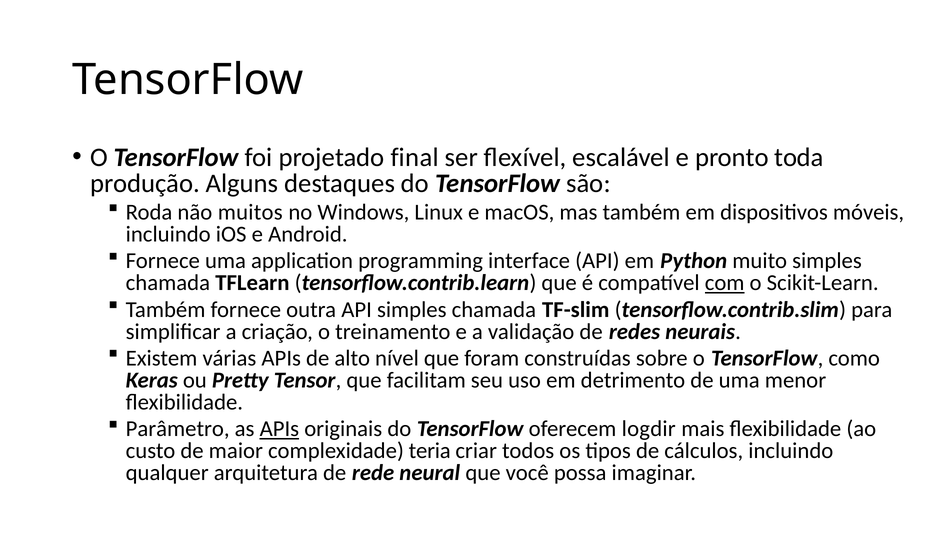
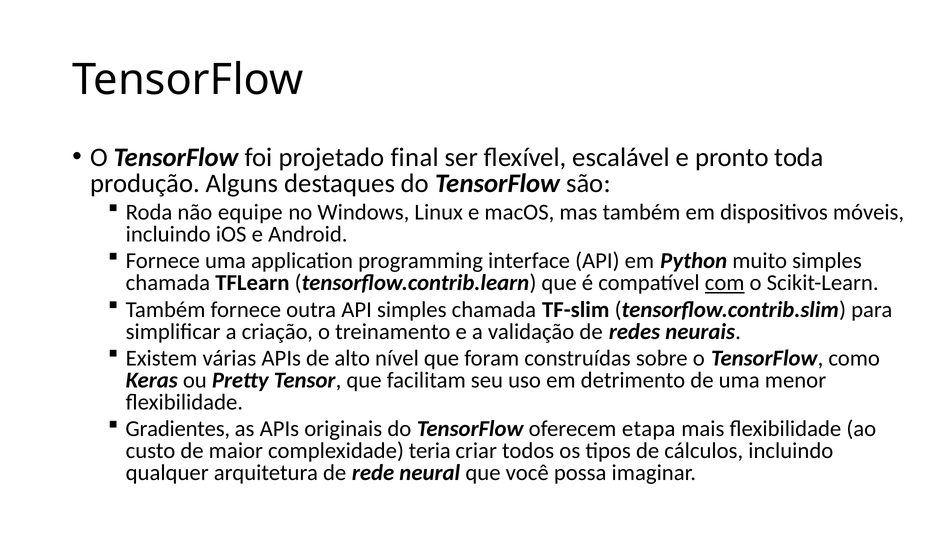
muitos: muitos -> equipe
Parâmetro: Parâmetro -> Gradientes
APIs at (279, 429) underline: present -> none
logdir: logdir -> etapa
